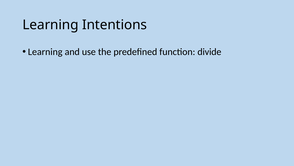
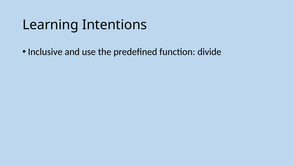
Learning at (45, 52): Learning -> Inclusive
